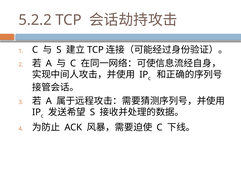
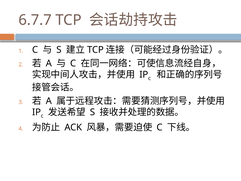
5.2.2: 5.2.2 -> 6.7.7
